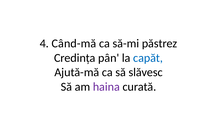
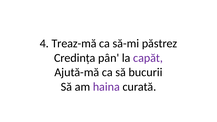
Când-mă: Când-mă -> Treaz-mă
capăt colour: blue -> purple
slăvesc: slăvesc -> bucurii
